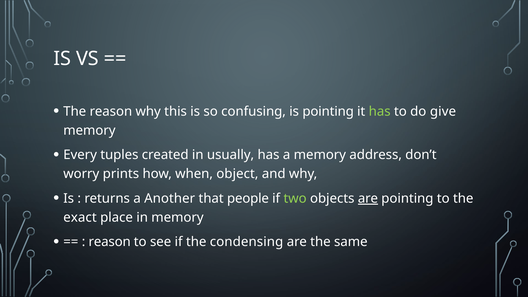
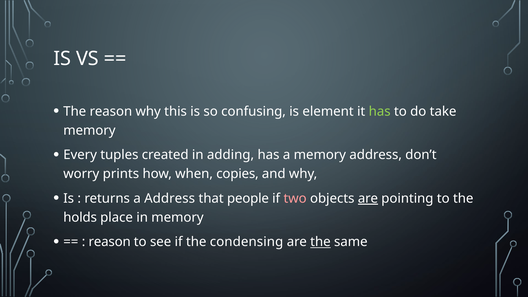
is pointing: pointing -> element
give: give -> take
usually: usually -> adding
object: object -> copies
a Another: Another -> Address
two colour: light green -> pink
exact: exact -> holds
the at (320, 242) underline: none -> present
